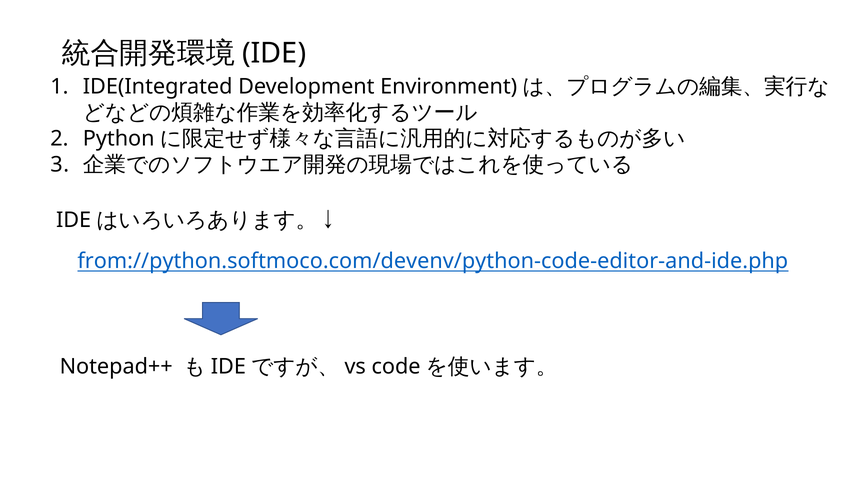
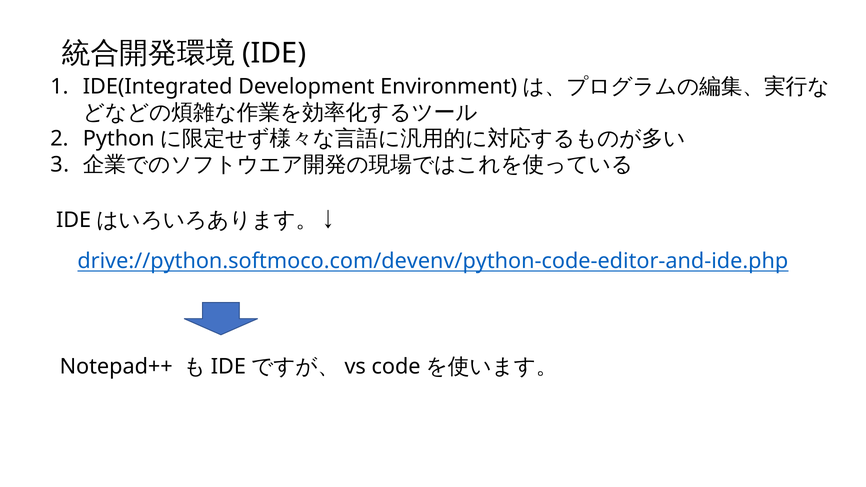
from://python.softmoco.com/devenv/python-code-editor-and-ide.php: from://python.softmoco.com/devenv/python-code-editor-and-ide.php -> drive://python.softmoco.com/devenv/python-code-editor-and-ide.php
